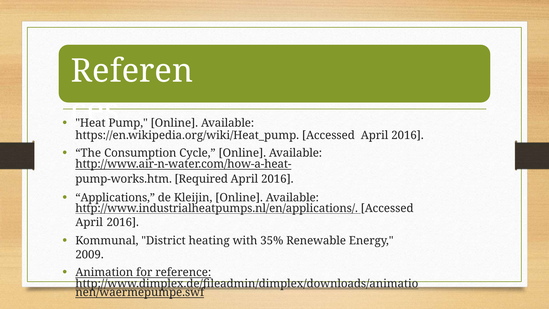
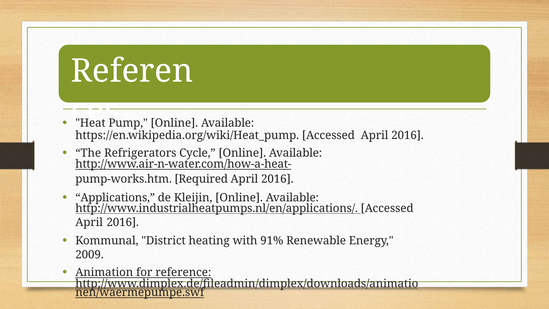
Consumption: Consumption -> Refrigerators
35%: 35% -> 91%
